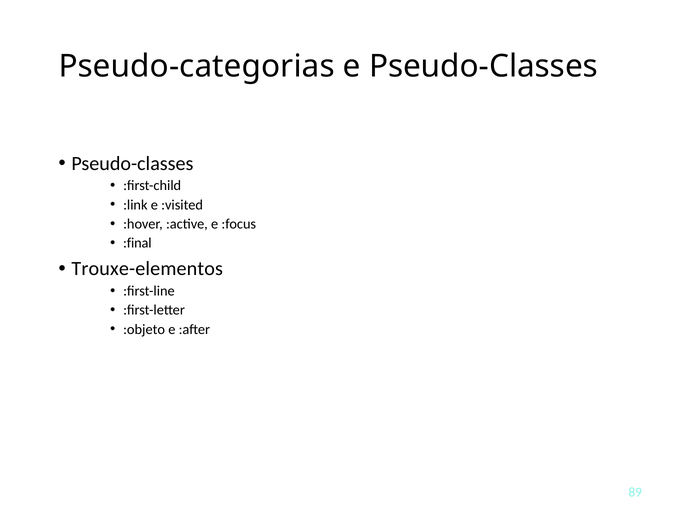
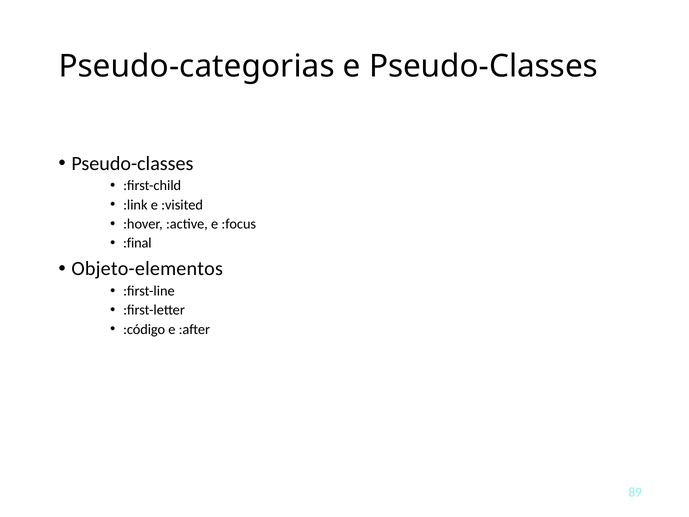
Trouxe-elementos: Trouxe-elementos -> Objeto-elementos
:objeto: :objeto -> :código
